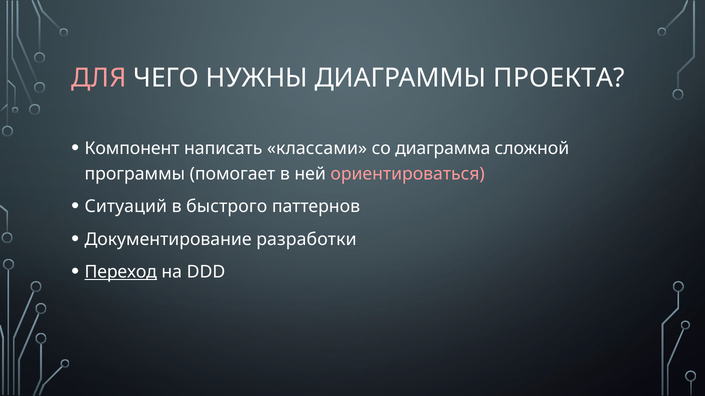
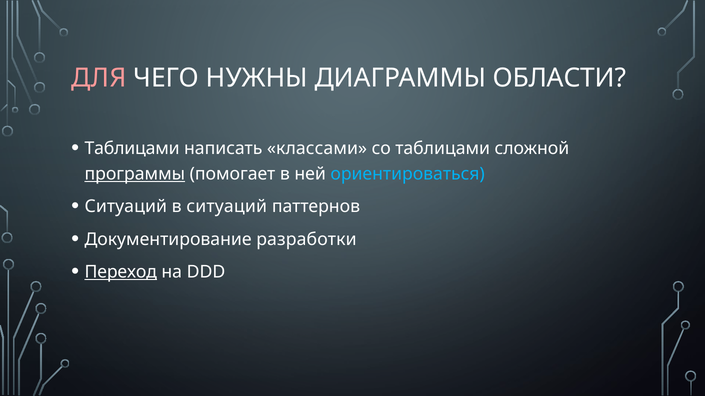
ПРОЕКТА: ПРОЕКТА -> ОБЛАСТИ
Компонент at (132, 149): Компонент -> Таблицами
со диаграмма: диаграмма -> таблицами
программы underline: none -> present
ориентироваться colour: pink -> light blue
в быстрого: быстрого -> ситуаций
